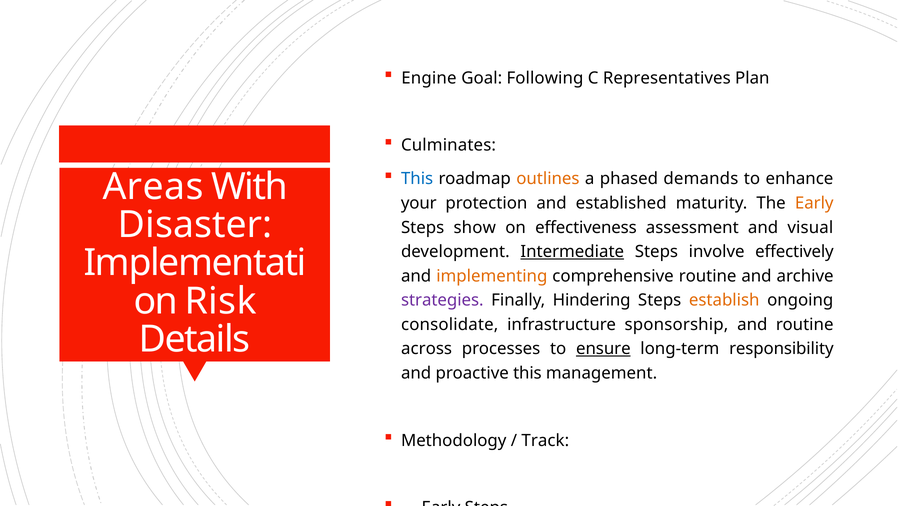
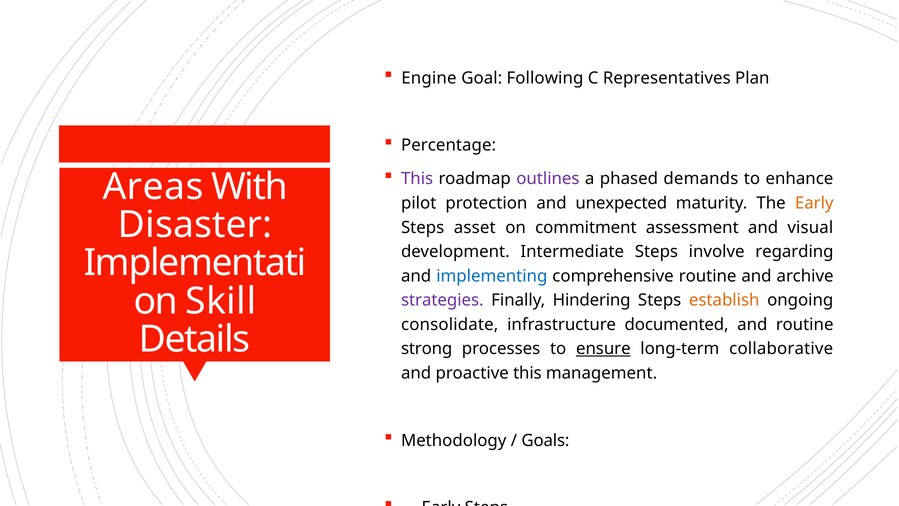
Culminates: Culminates -> Percentage
This at (417, 179) colour: blue -> purple
outlines colour: orange -> purple
your: your -> pilot
established: established -> unexpected
show: show -> asset
effectiveness: effectiveness -> commitment
Intermediate at (572, 252) underline: present -> none
effectively: effectively -> regarding
implementing colour: orange -> blue
Risk: Risk -> Skill
sponsorship: sponsorship -> documented
across: across -> strong
responsibility: responsibility -> collaborative
Track: Track -> Goals
